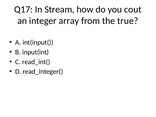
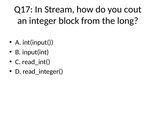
array: array -> block
true: true -> long
